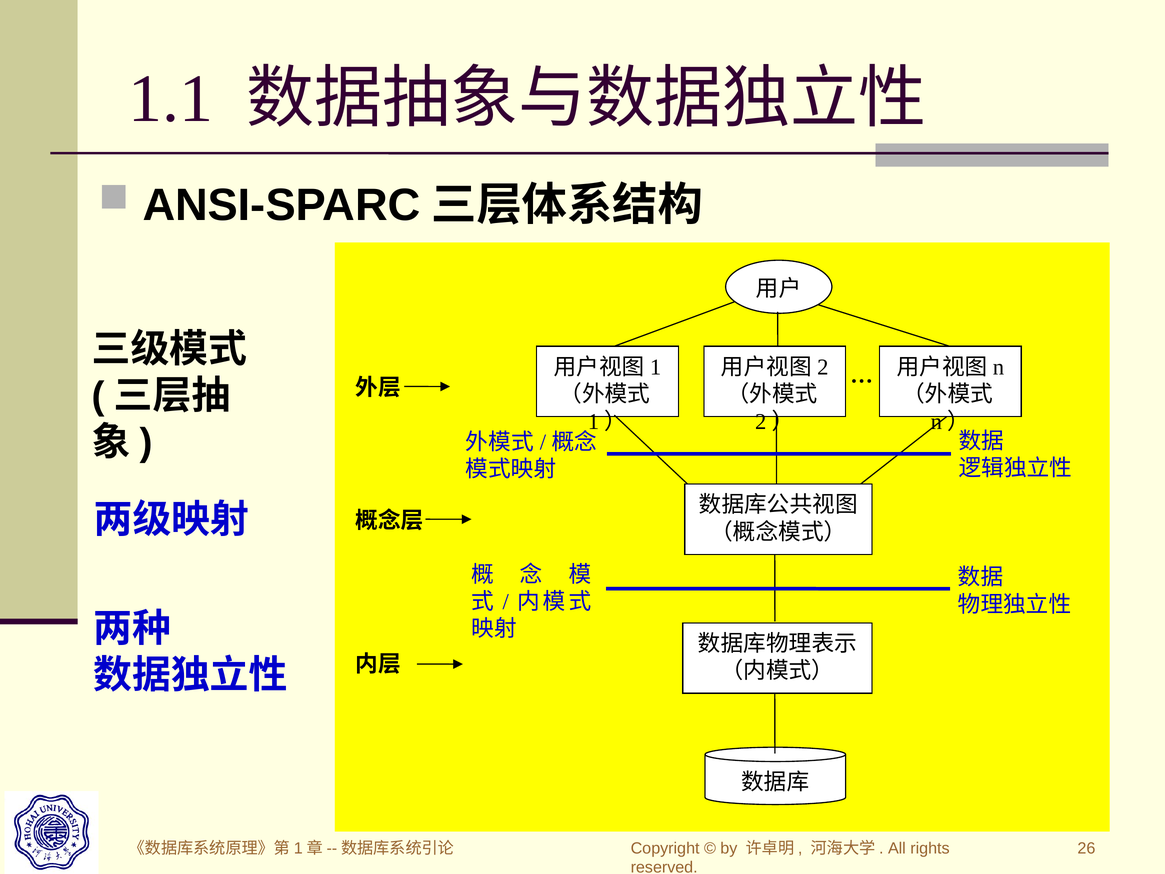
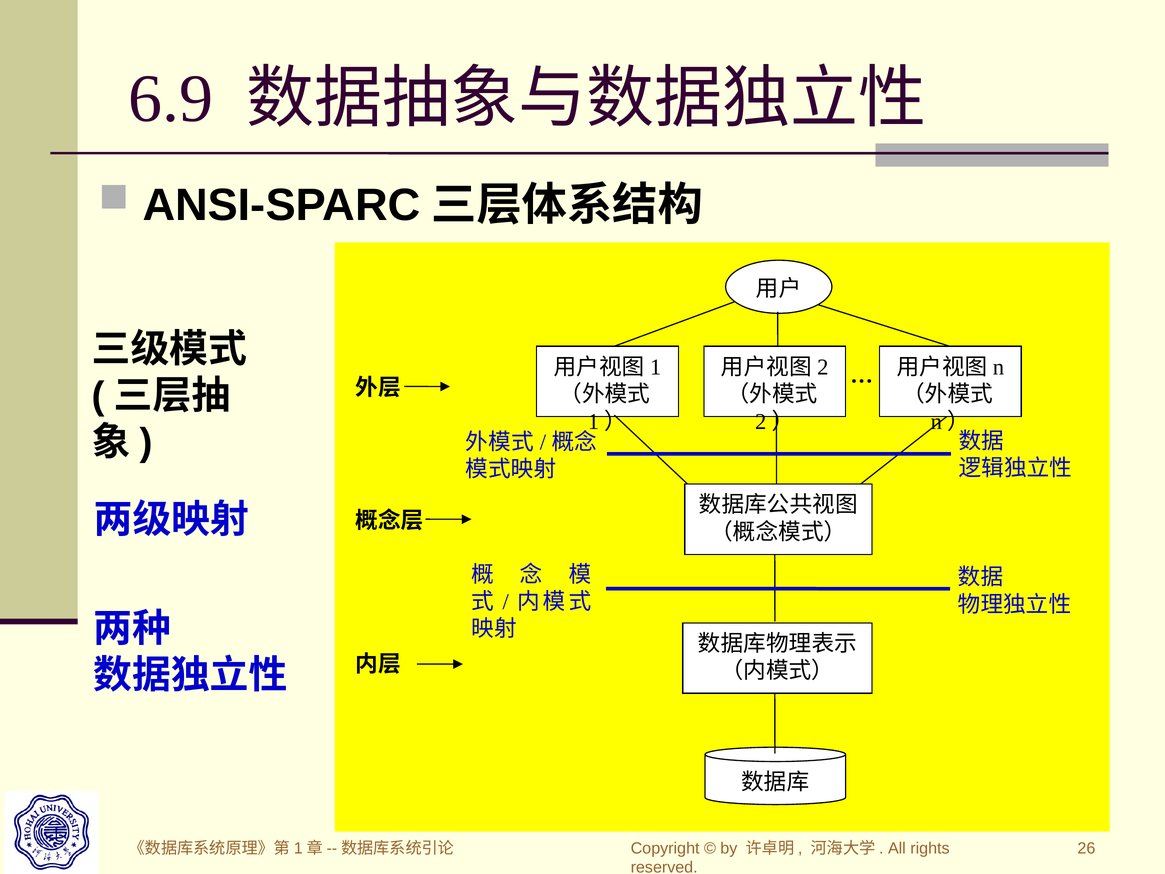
1.1: 1.1 -> 6.9
